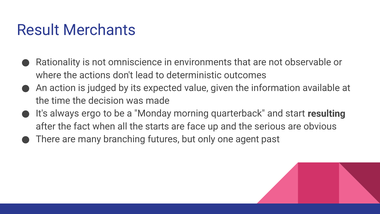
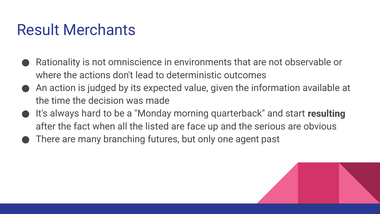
ergo: ergo -> hard
starts: starts -> listed
